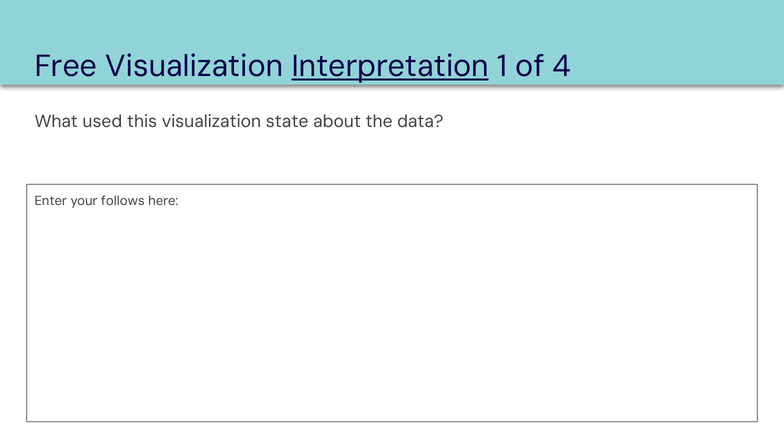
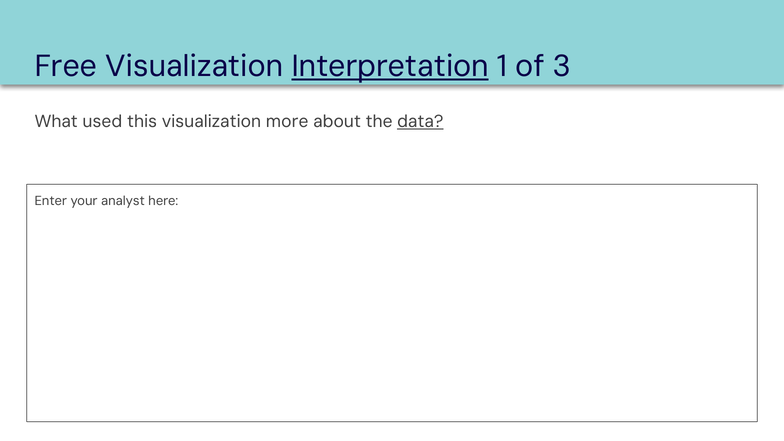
4: 4 -> 3
state: state -> more
data underline: none -> present
follows: follows -> analyst
